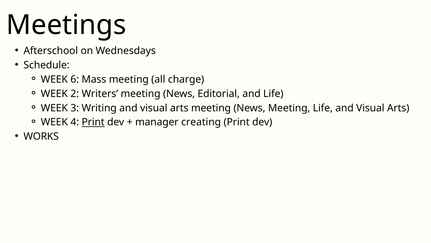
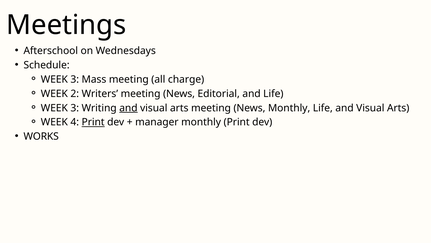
6 at (75, 79): 6 -> 3
and at (128, 108) underline: none -> present
News Meeting: Meeting -> Monthly
manager creating: creating -> monthly
